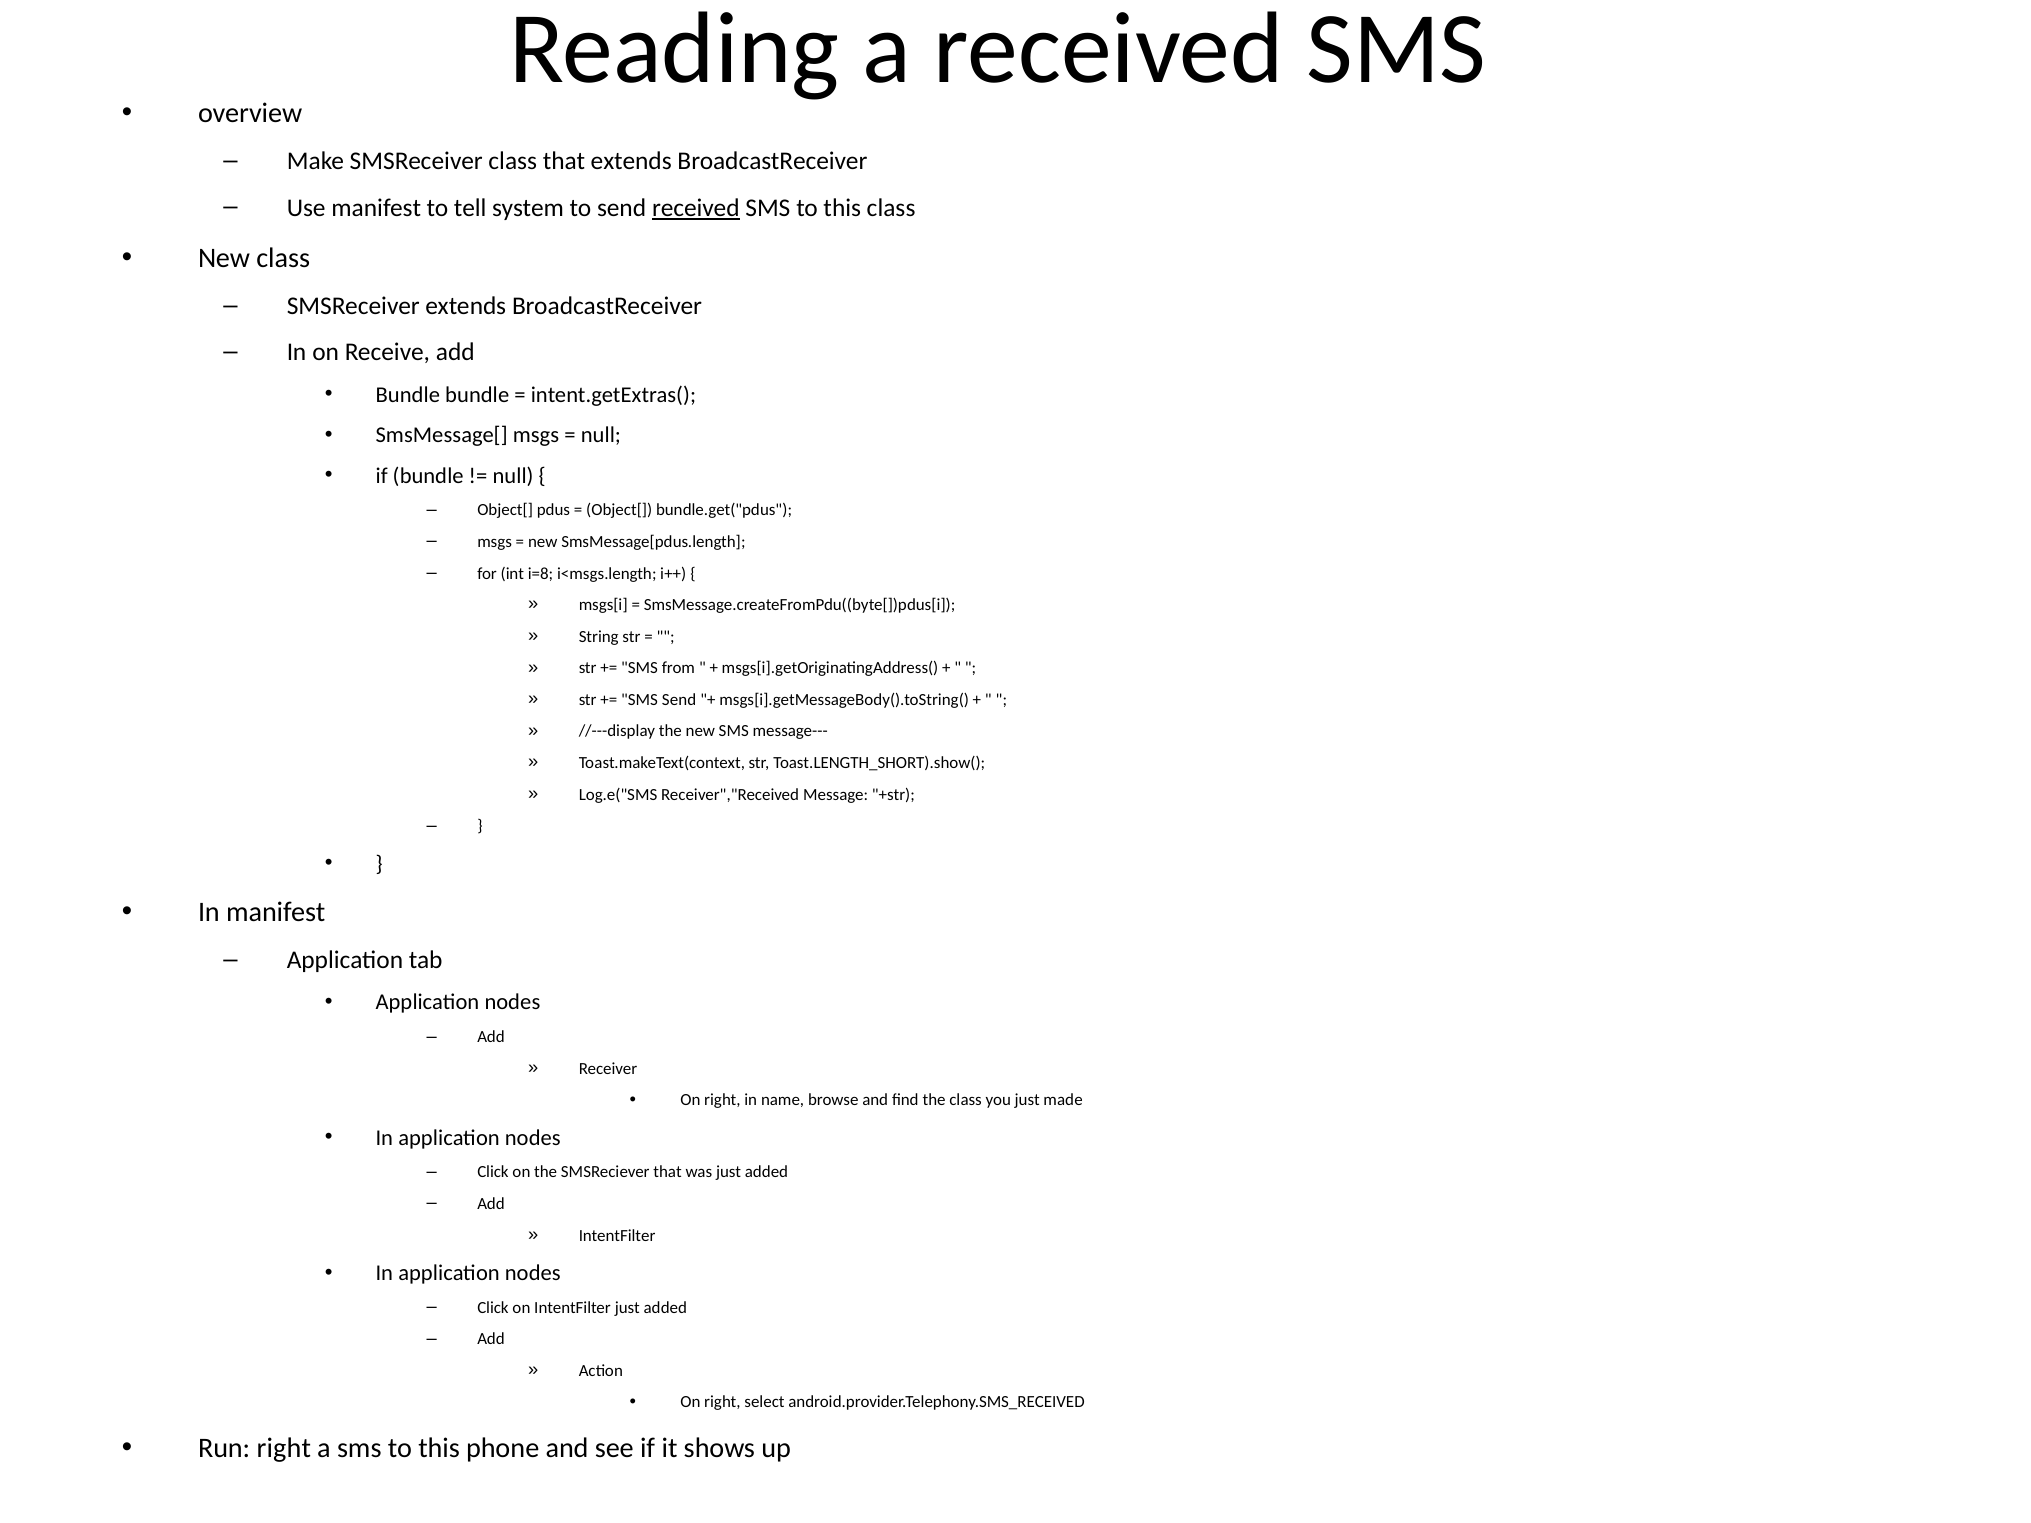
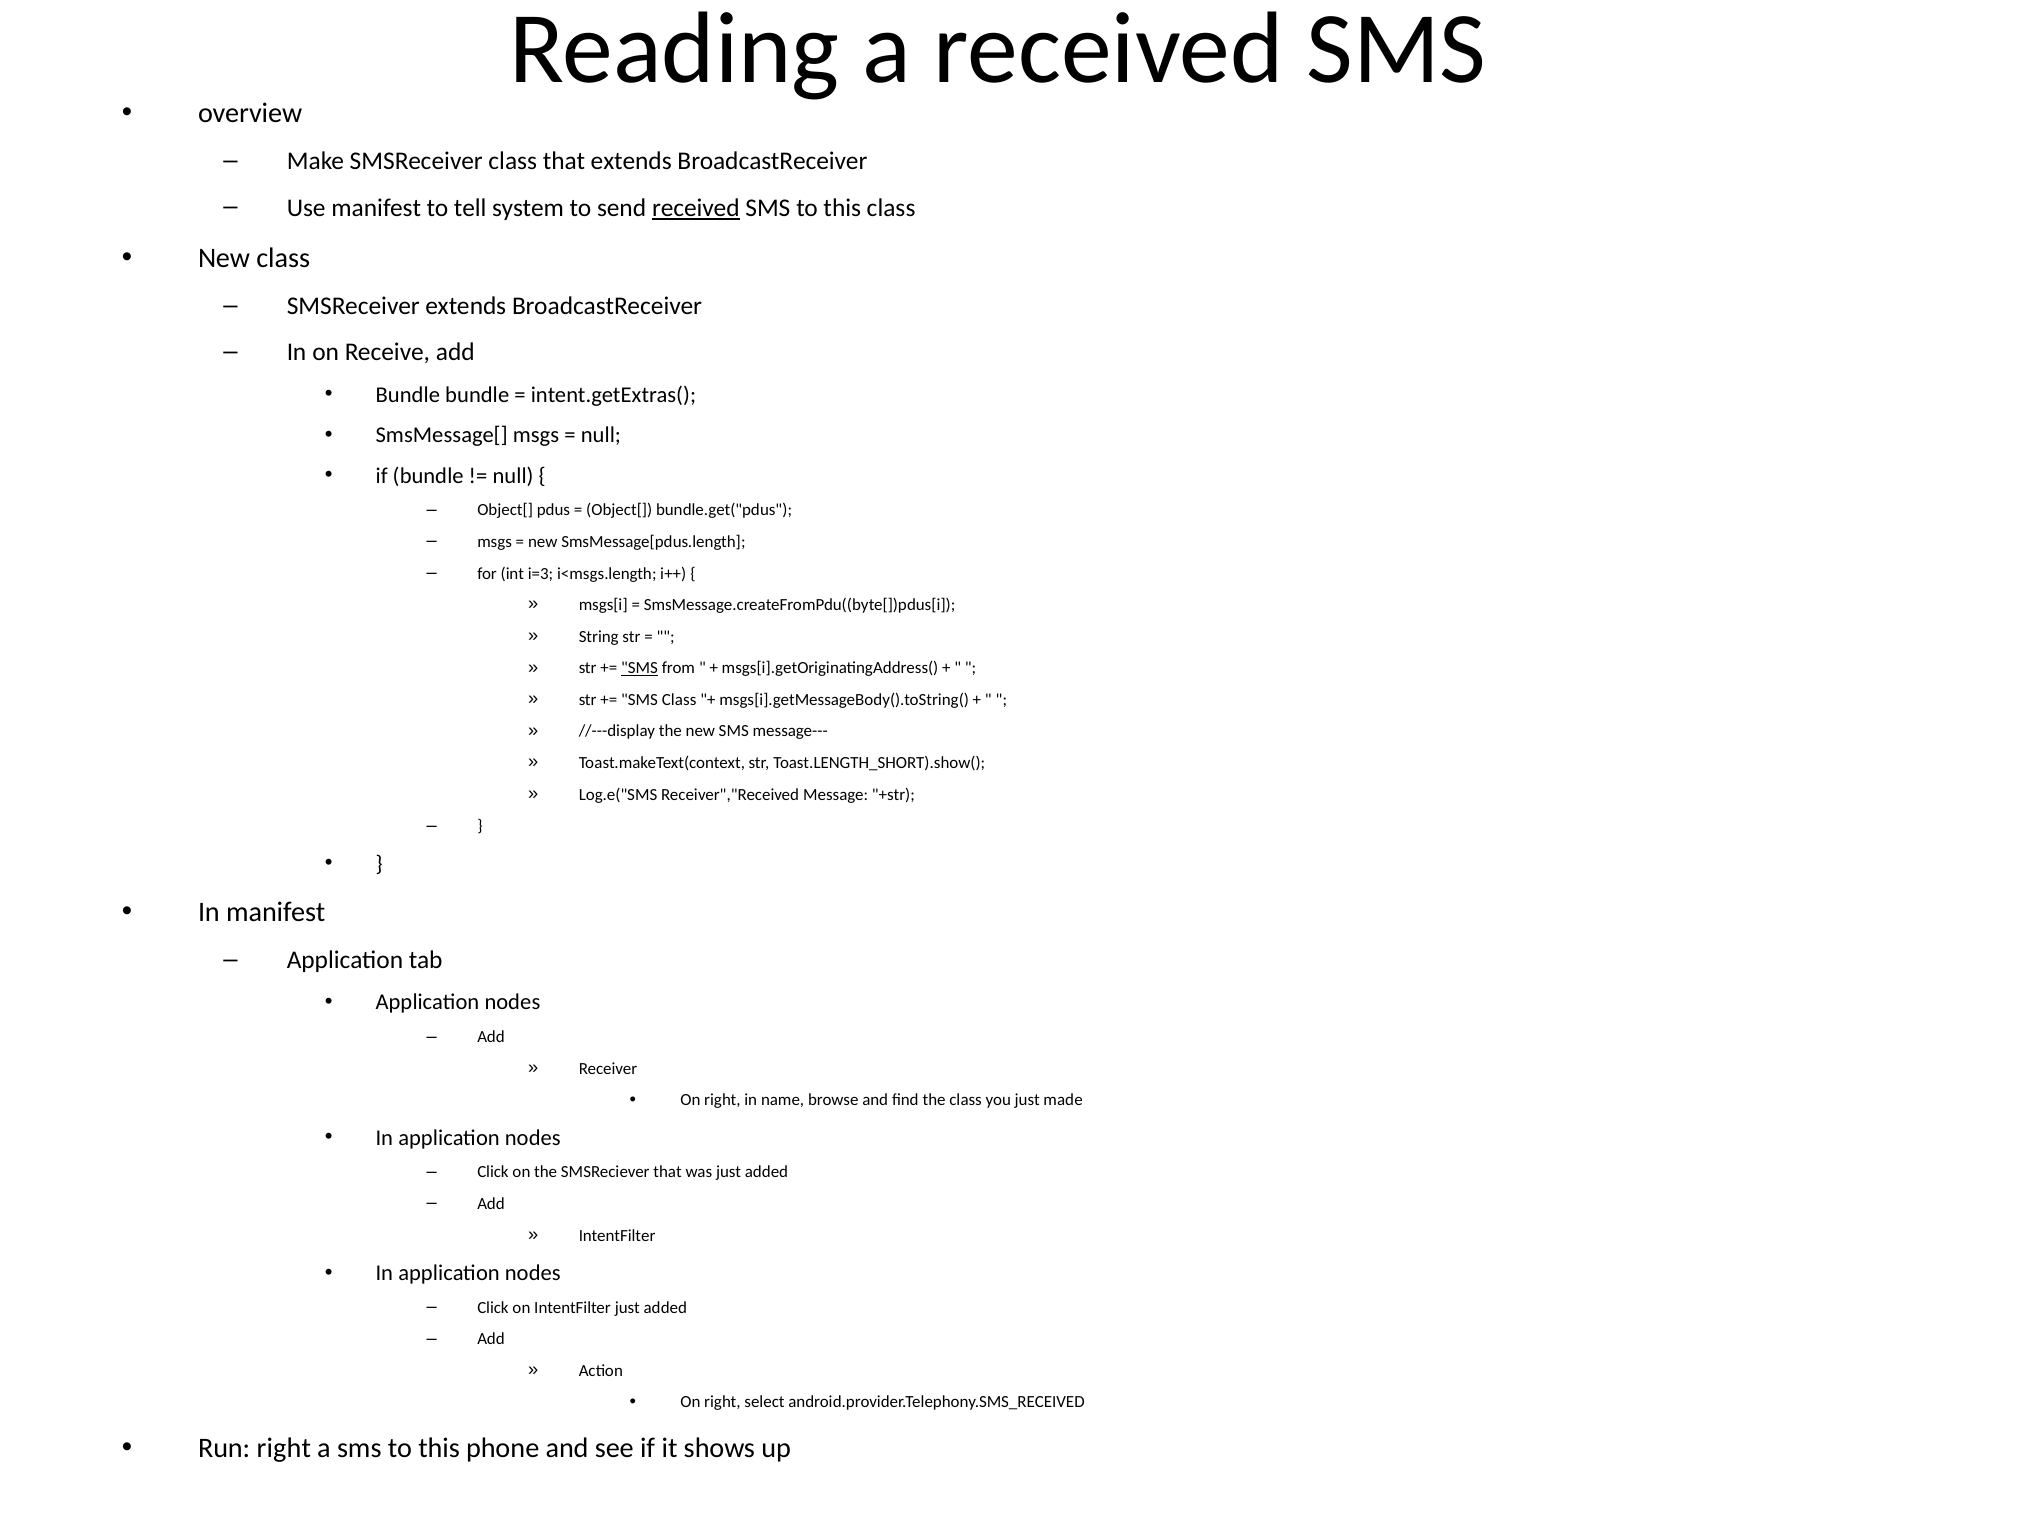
i=8: i=8 -> i=3
SMS at (640, 668) underline: none -> present
SMS Send: Send -> Class
